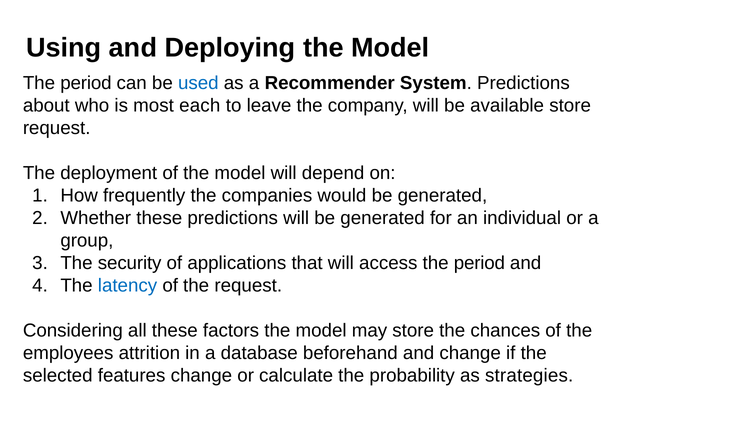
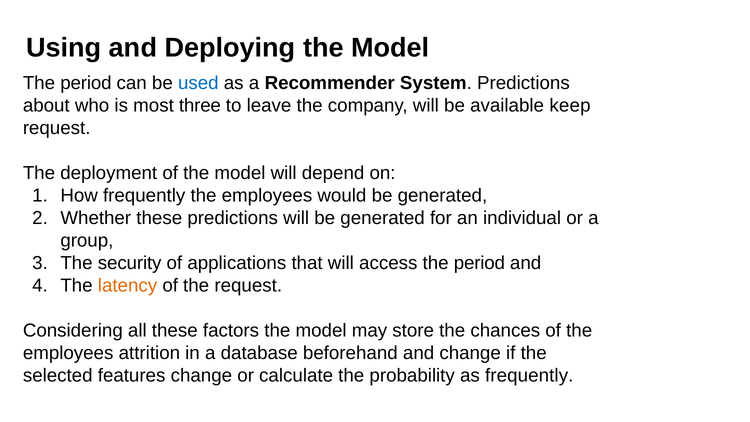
each: each -> three
available store: store -> keep
frequently the companies: companies -> employees
latency colour: blue -> orange
as strategies: strategies -> frequently
